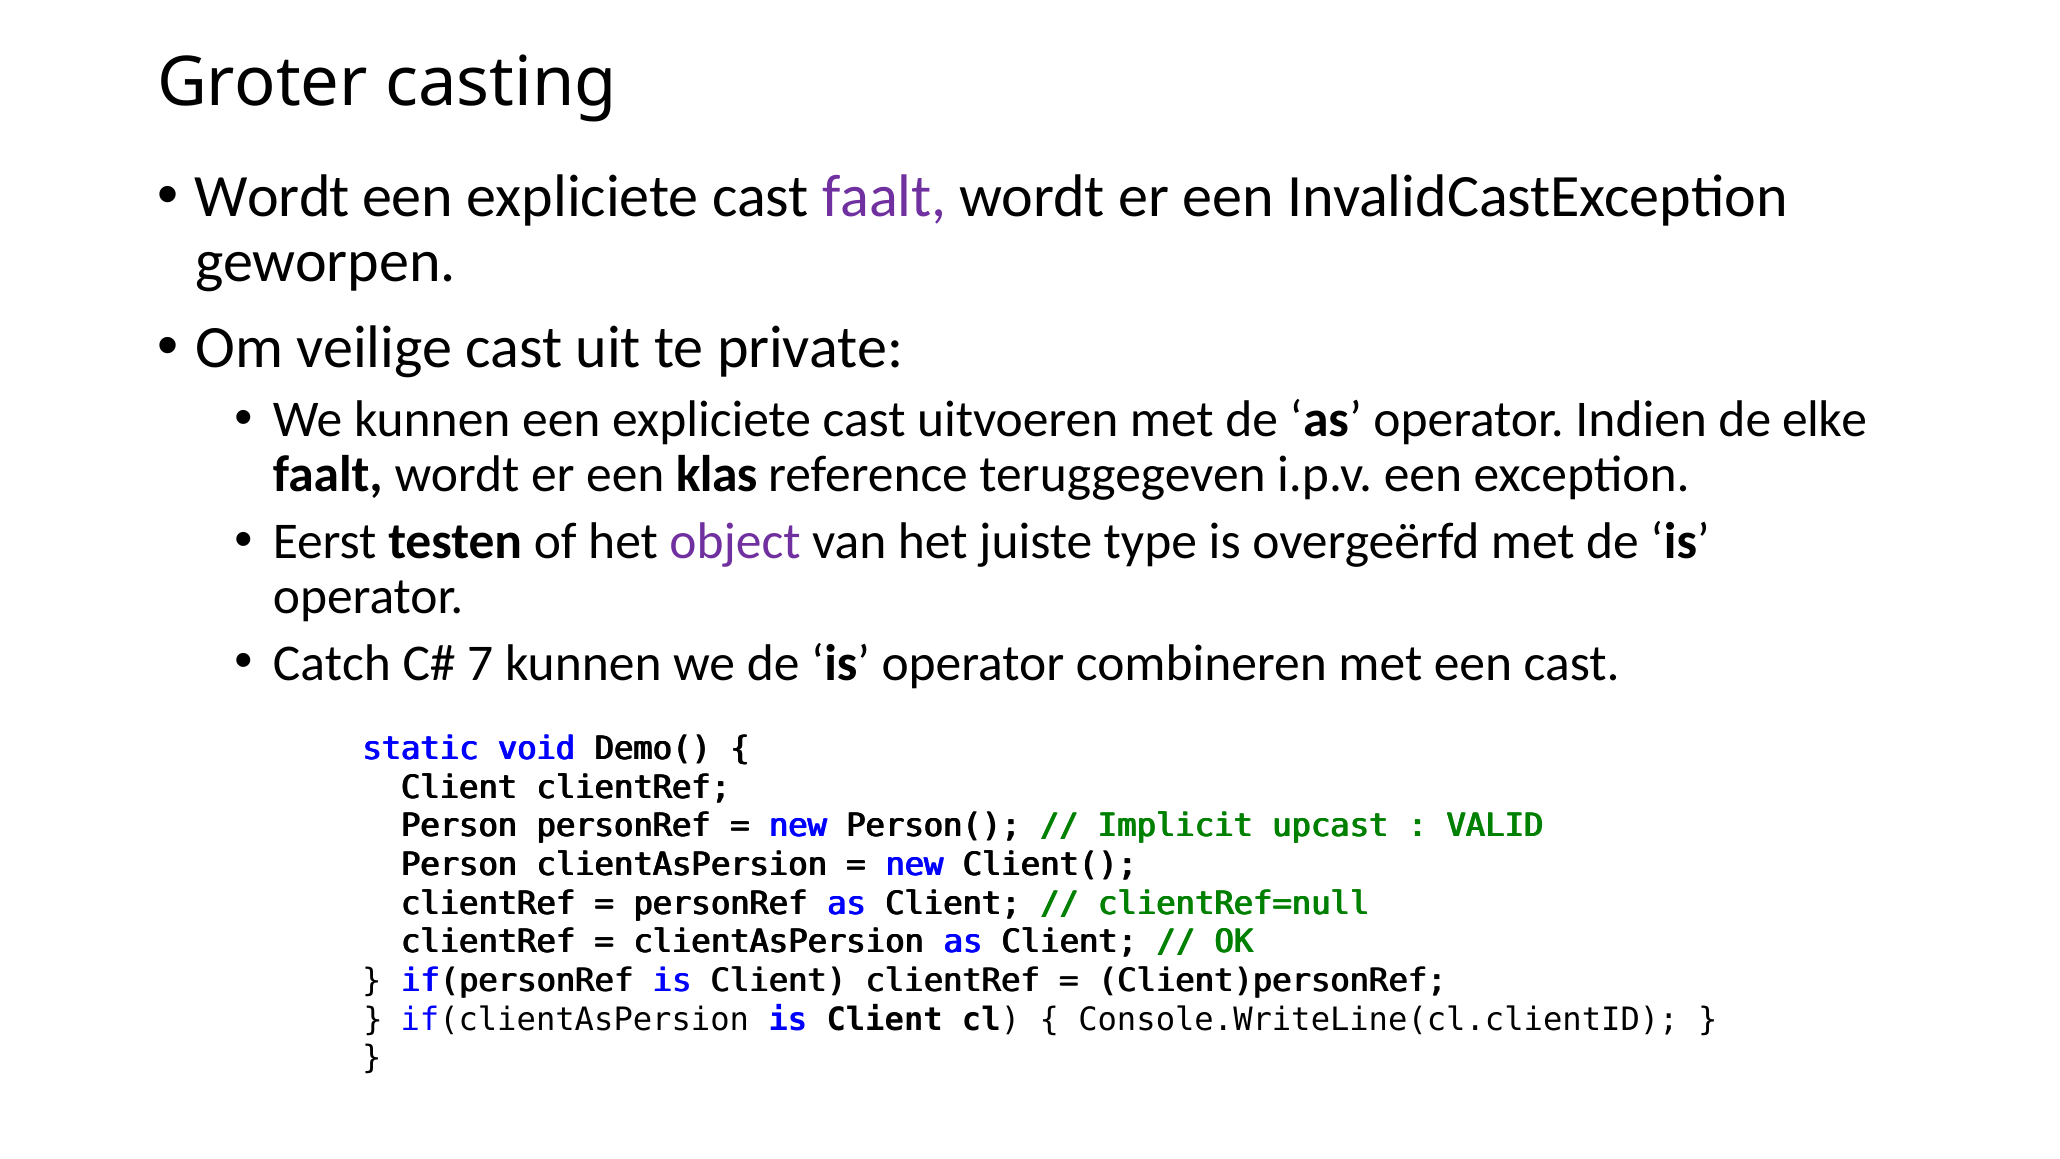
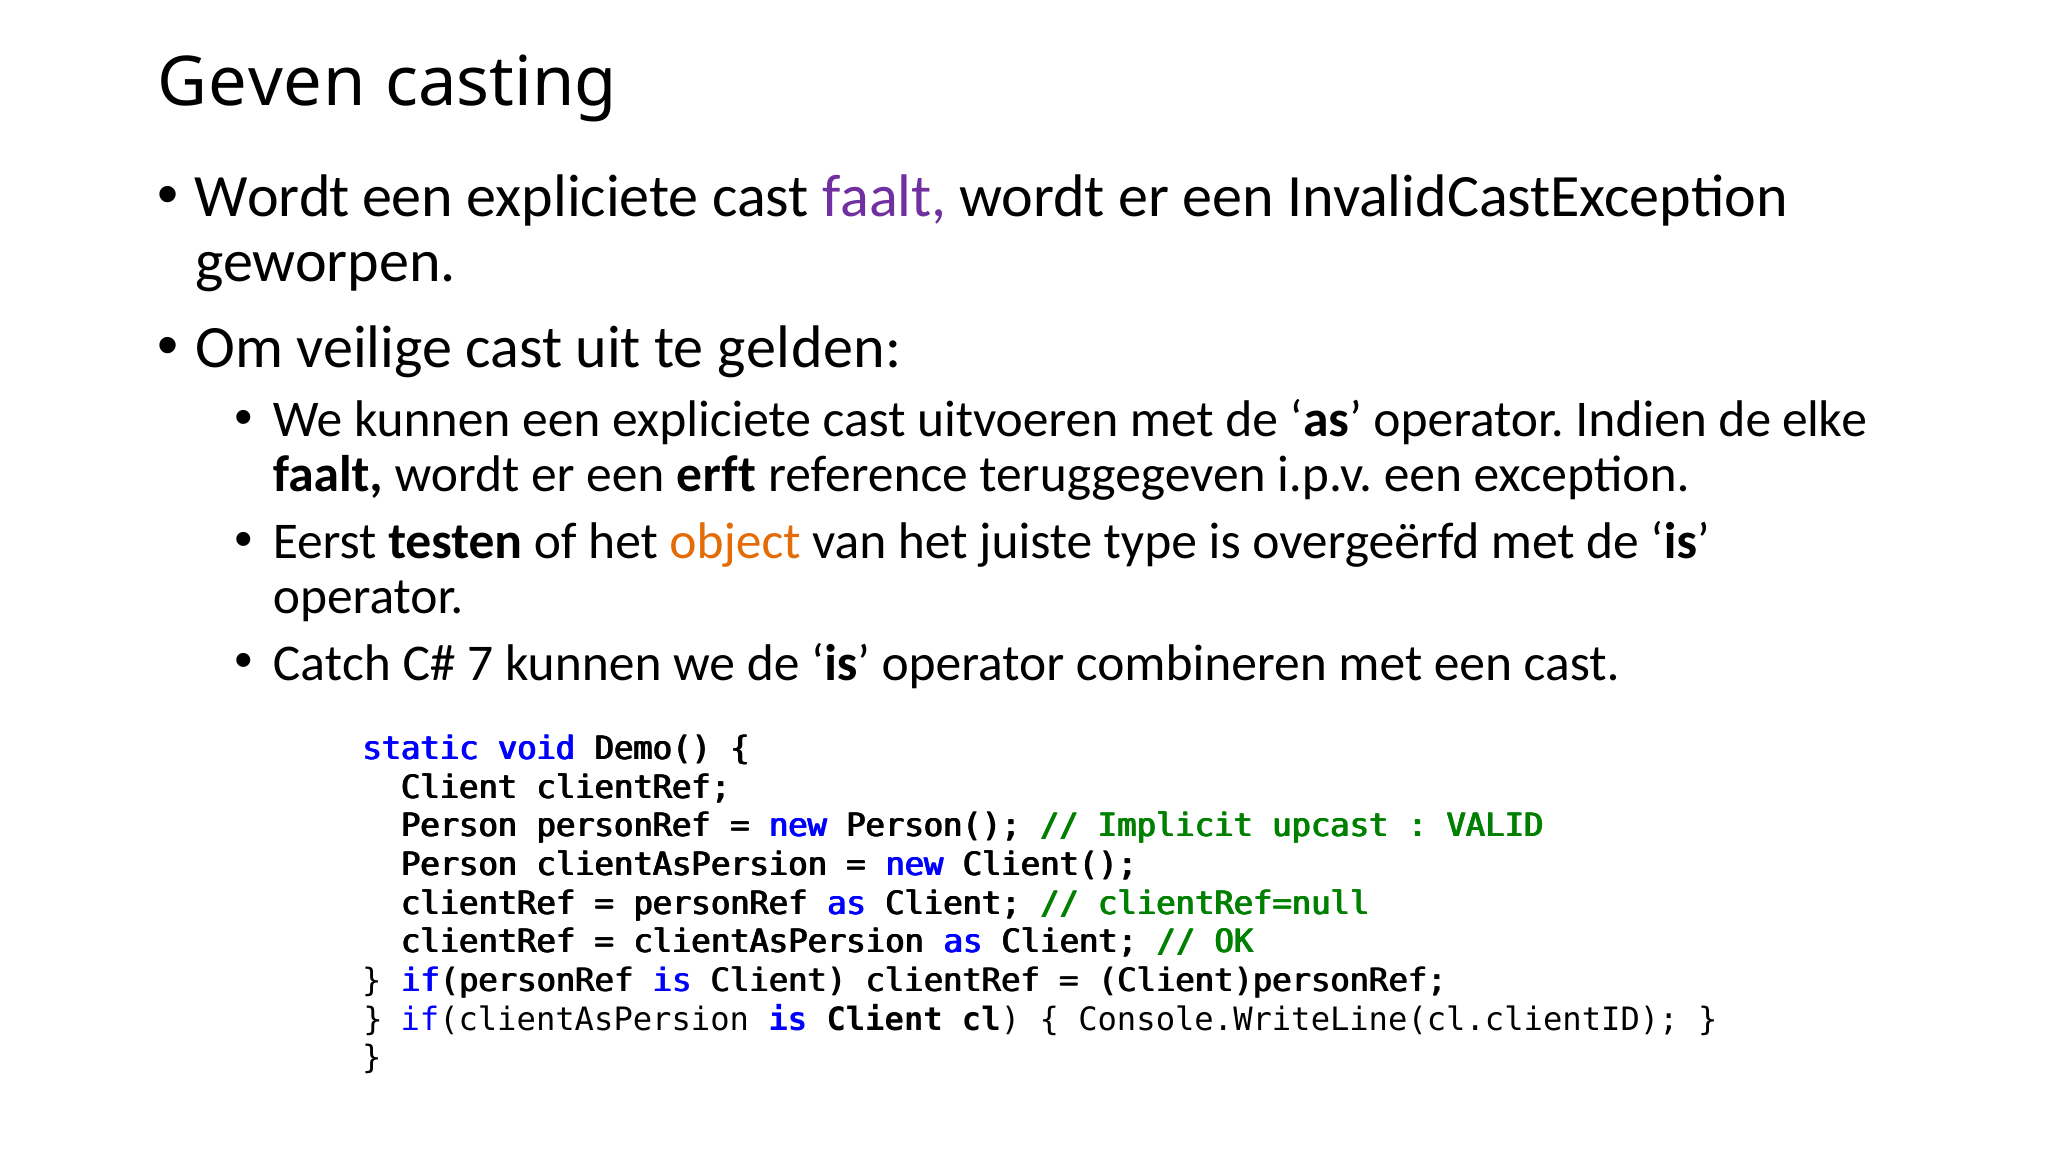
Groter: Groter -> Geven
private: private -> gelden
klas: klas -> erft
object colour: purple -> orange
